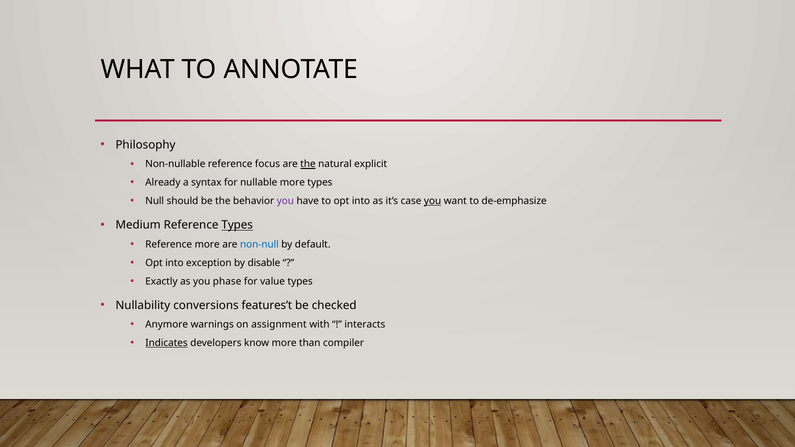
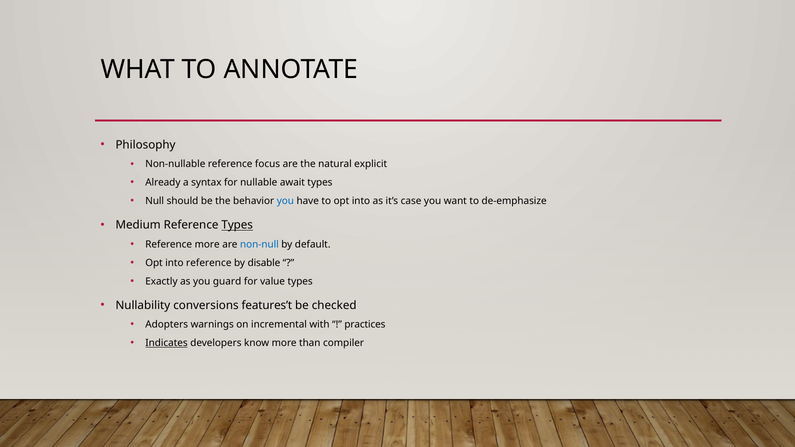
the at (308, 164) underline: present -> none
nullable more: more -> await
you at (285, 201) colour: purple -> blue
you at (433, 201) underline: present -> none
into exception: exception -> reference
phase: phase -> guard
Anymore: Anymore -> Adopters
assignment: assignment -> incremental
interacts: interacts -> practices
